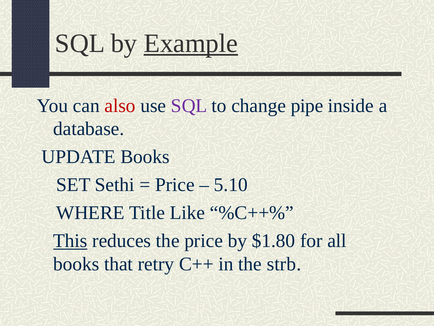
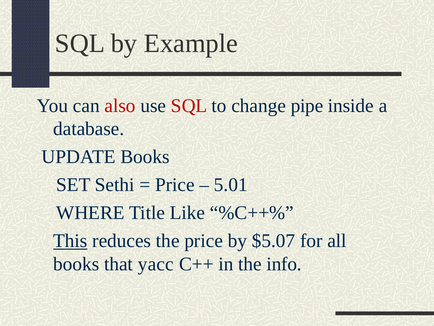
Example underline: present -> none
SQL at (189, 106) colour: purple -> red
5.10: 5.10 -> 5.01
$1.80: $1.80 -> $5.07
retry: retry -> yacc
strb: strb -> info
